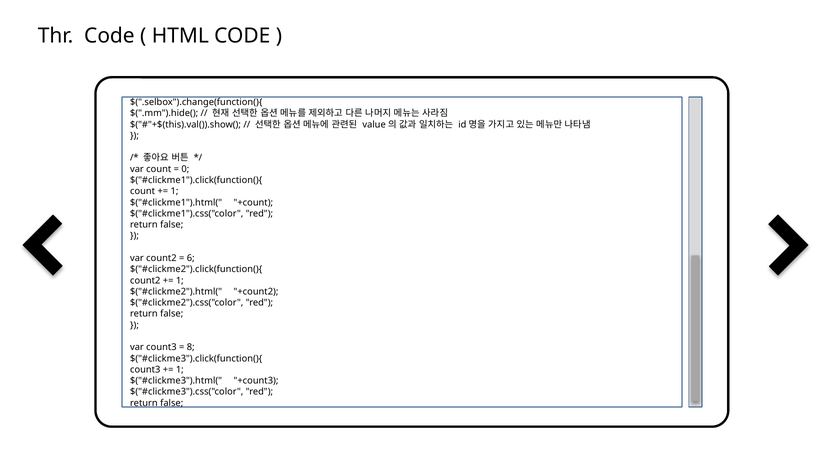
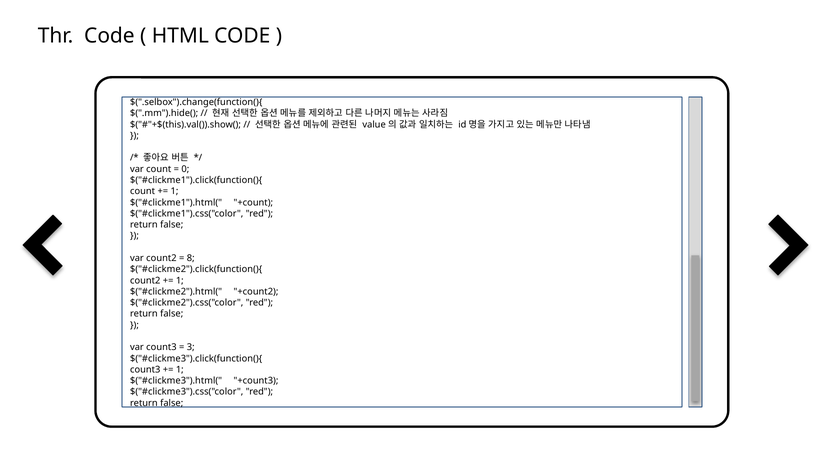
6: 6 -> 8
8: 8 -> 3
